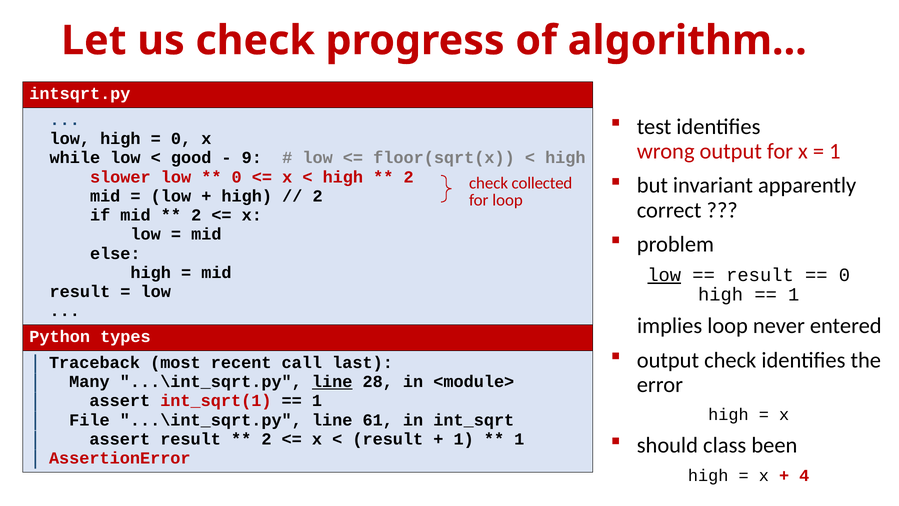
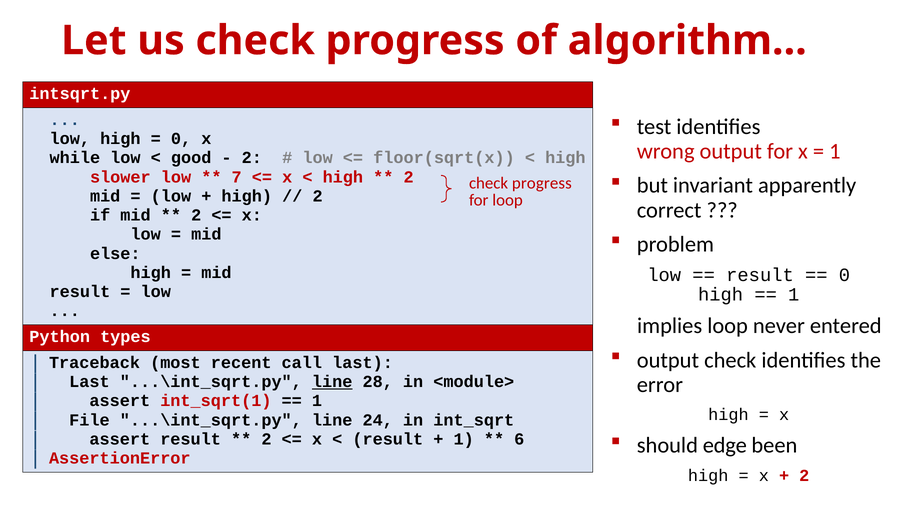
9 at (252, 158): 9 -> 2
0 at (237, 177): 0 -> 7
collected at (542, 183): collected -> progress
low at (664, 275) underline: present -> none
Many at (89, 381): Many -> Last
61: 61 -> 24
1 at (519, 439): 1 -> 6
class: class -> edge
4 at (804, 475): 4 -> 2
